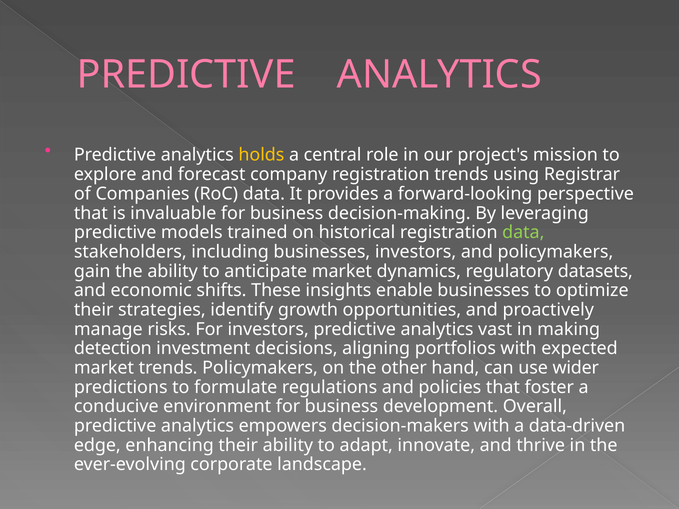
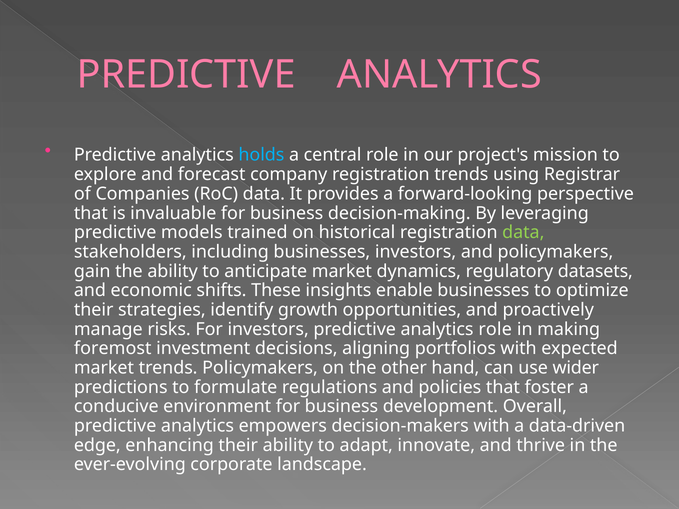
holds colour: yellow -> light blue
analytics vast: vast -> role
detection: detection -> foremost
